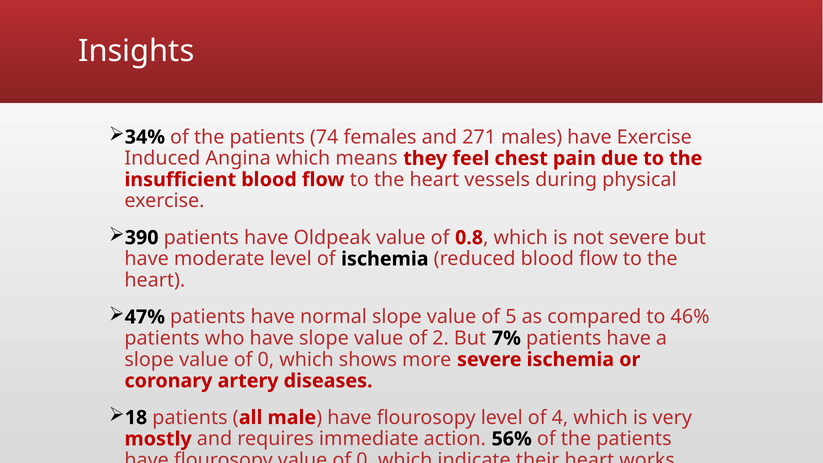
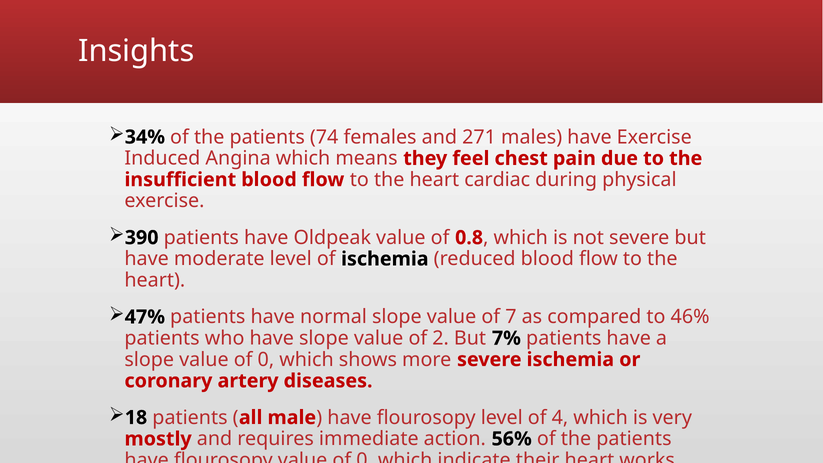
vessels: vessels -> cardiac
5: 5 -> 7
